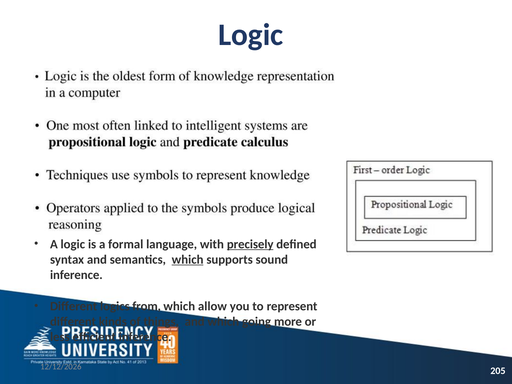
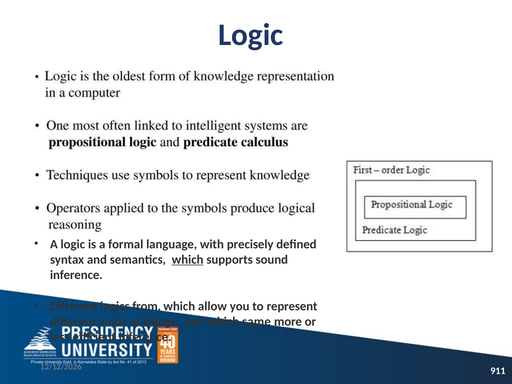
precisely underline: present -> none
going: going -> same
205: 205 -> 911
